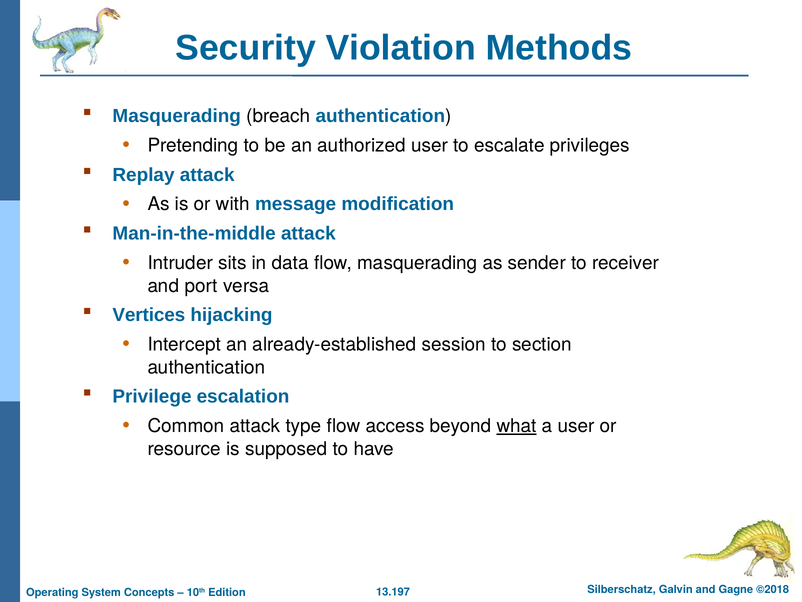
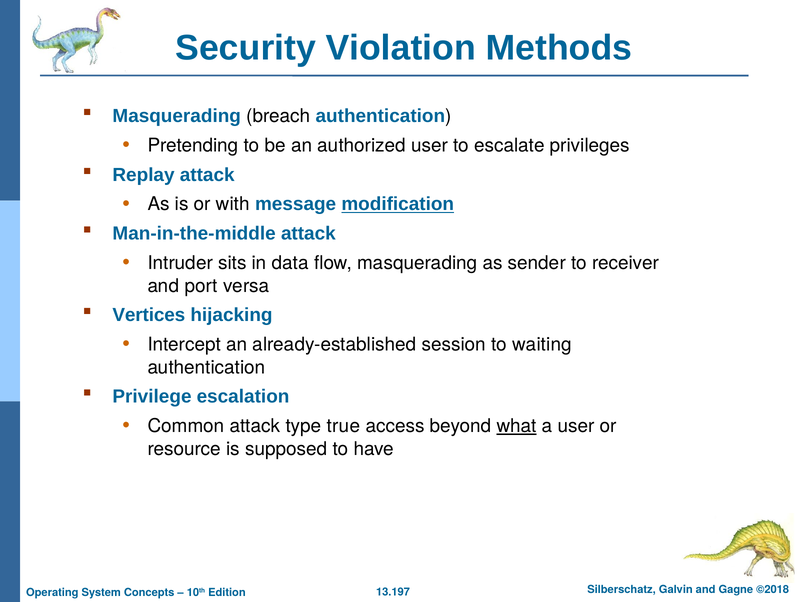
modification underline: none -> present
section: section -> waiting
type flow: flow -> true
